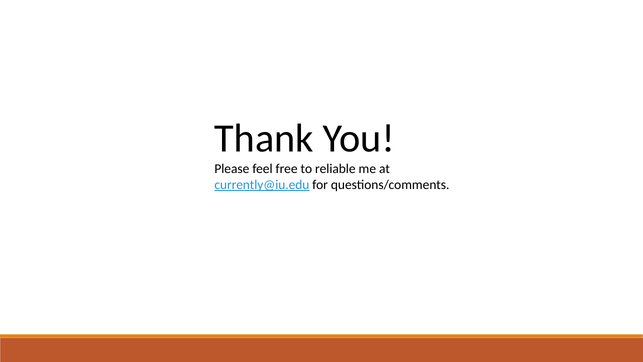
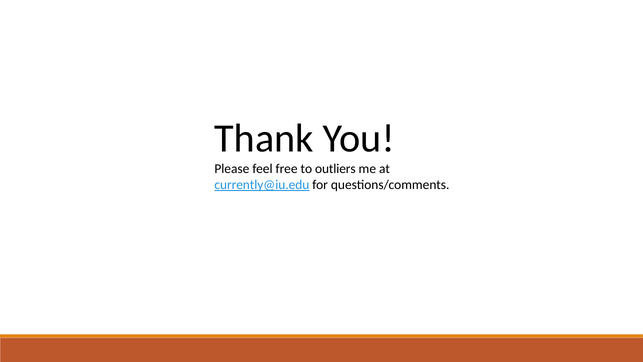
reliable: reliable -> outliers
